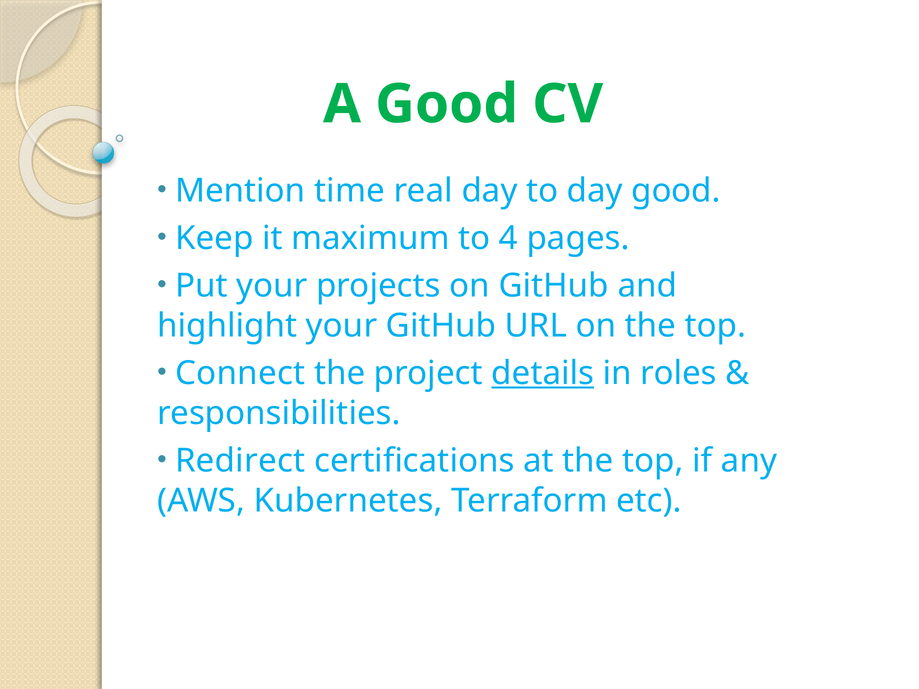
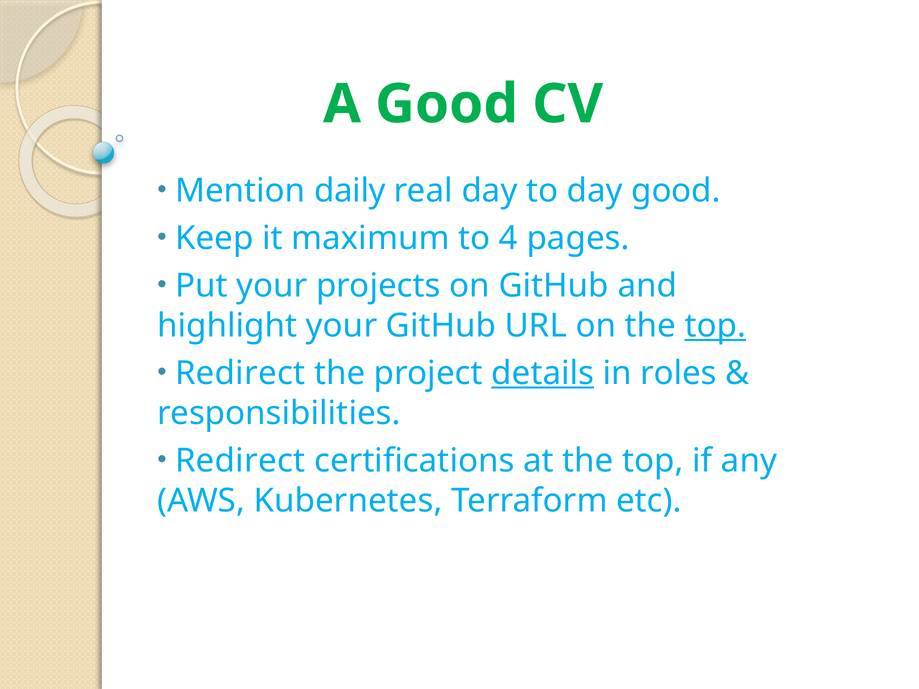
time: time -> daily
top at (715, 326) underline: none -> present
Connect at (240, 373): Connect -> Redirect
